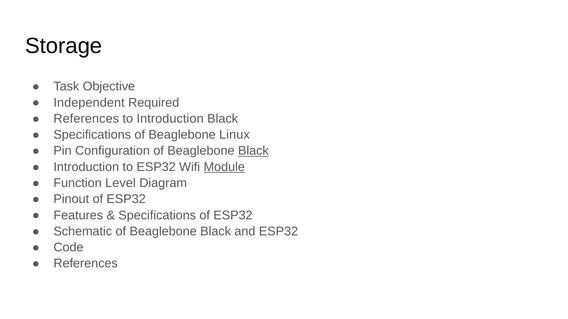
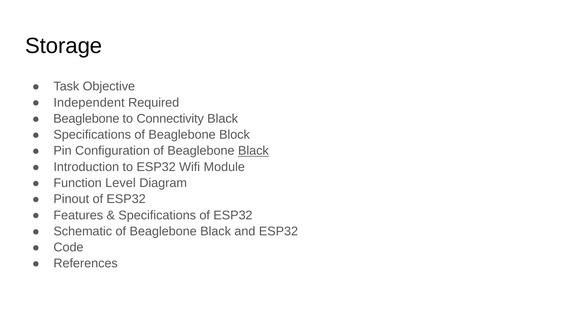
References at (86, 119): References -> Beaglebone
to Introduction: Introduction -> Connectivity
Linux: Linux -> Block
Module underline: present -> none
